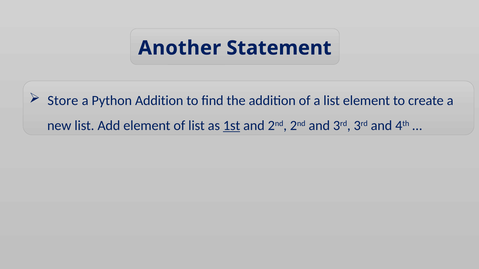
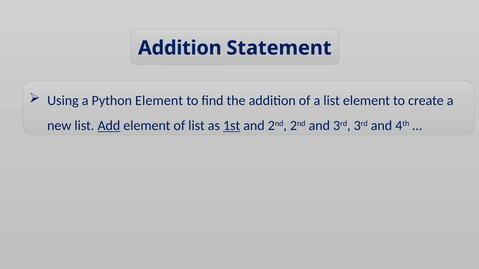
Another at (180, 48): Another -> Addition
Store: Store -> Using
Python Addition: Addition -> Element
Add underline: none -> present
